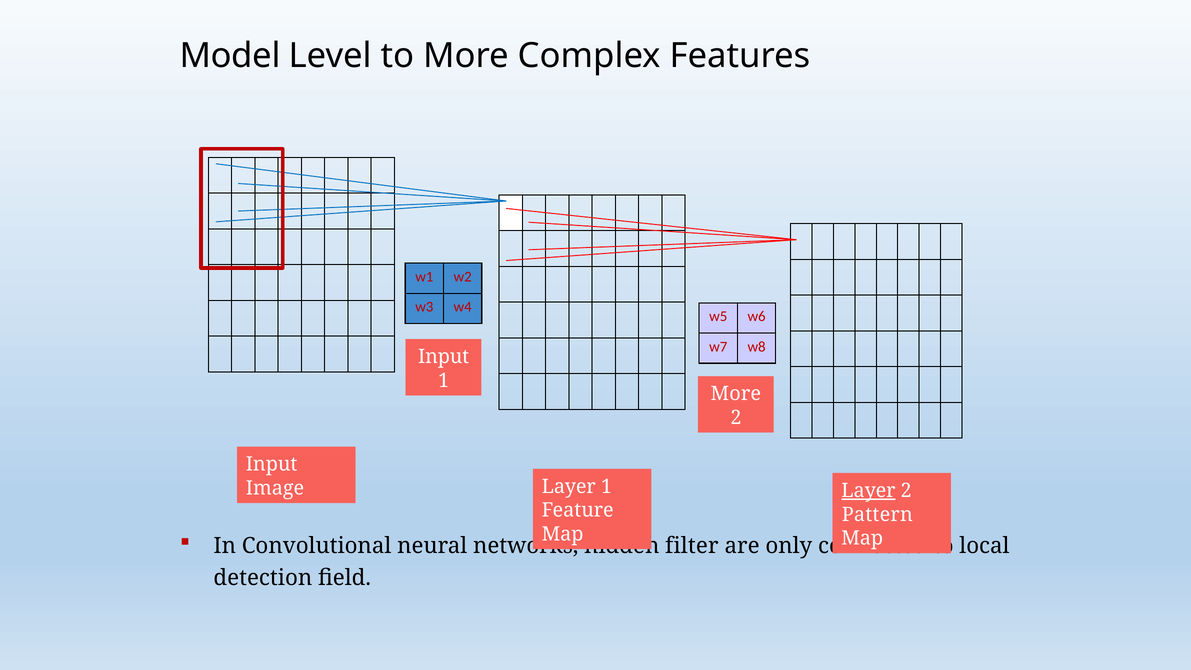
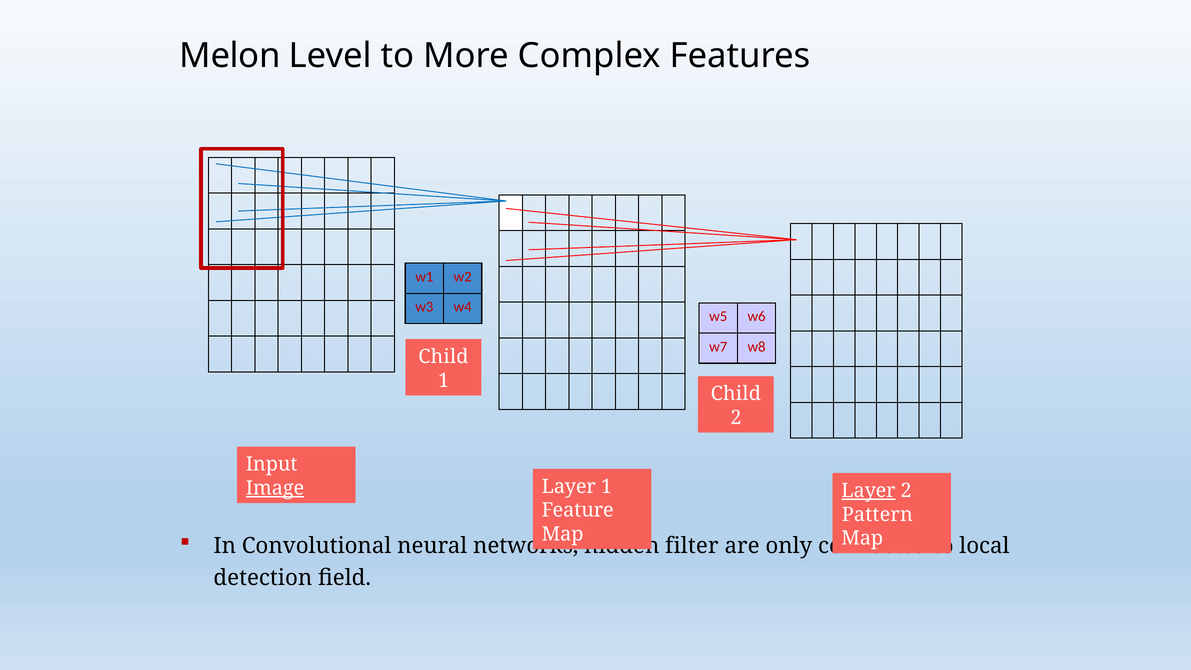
Model: Model -> Melon
Input at (444, 357): Input -> Child
More at (736, 394): More -> Child
Image underline: none -> present
